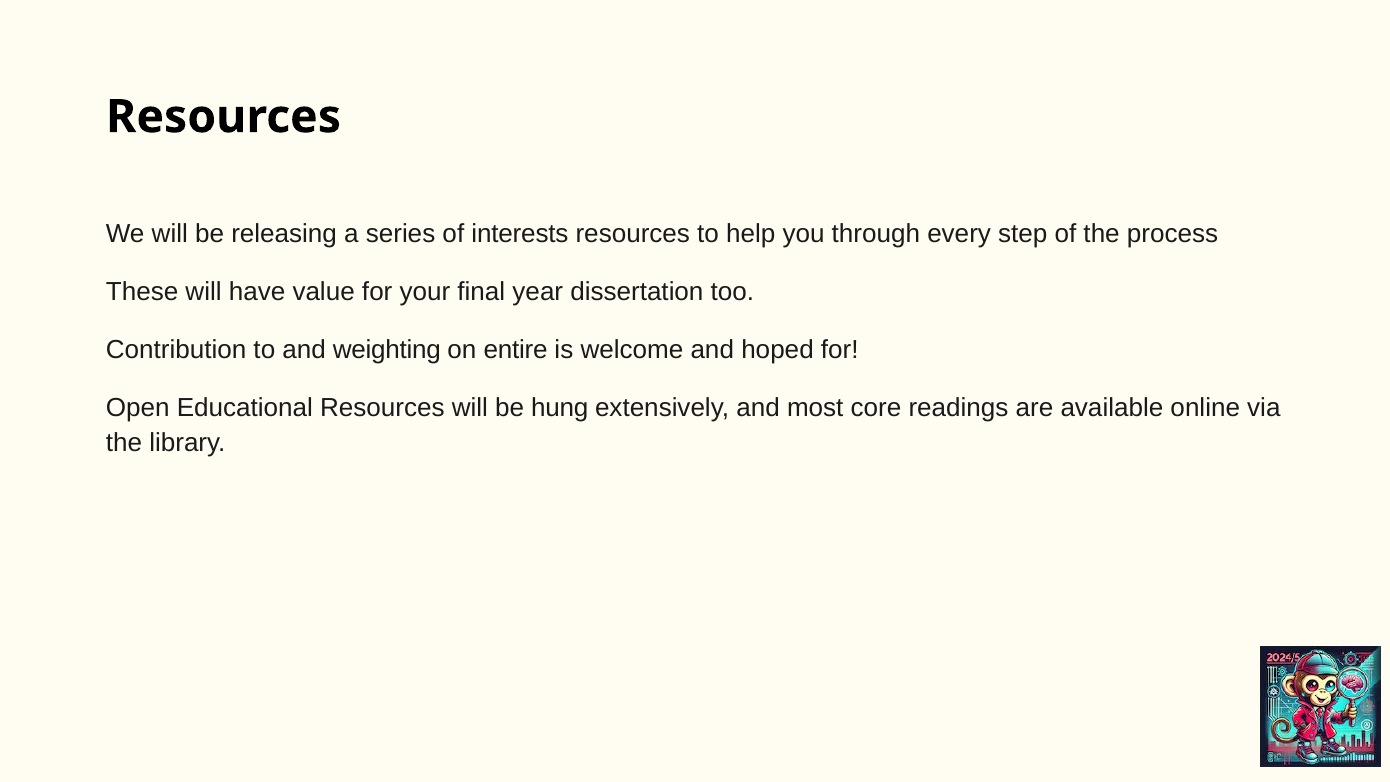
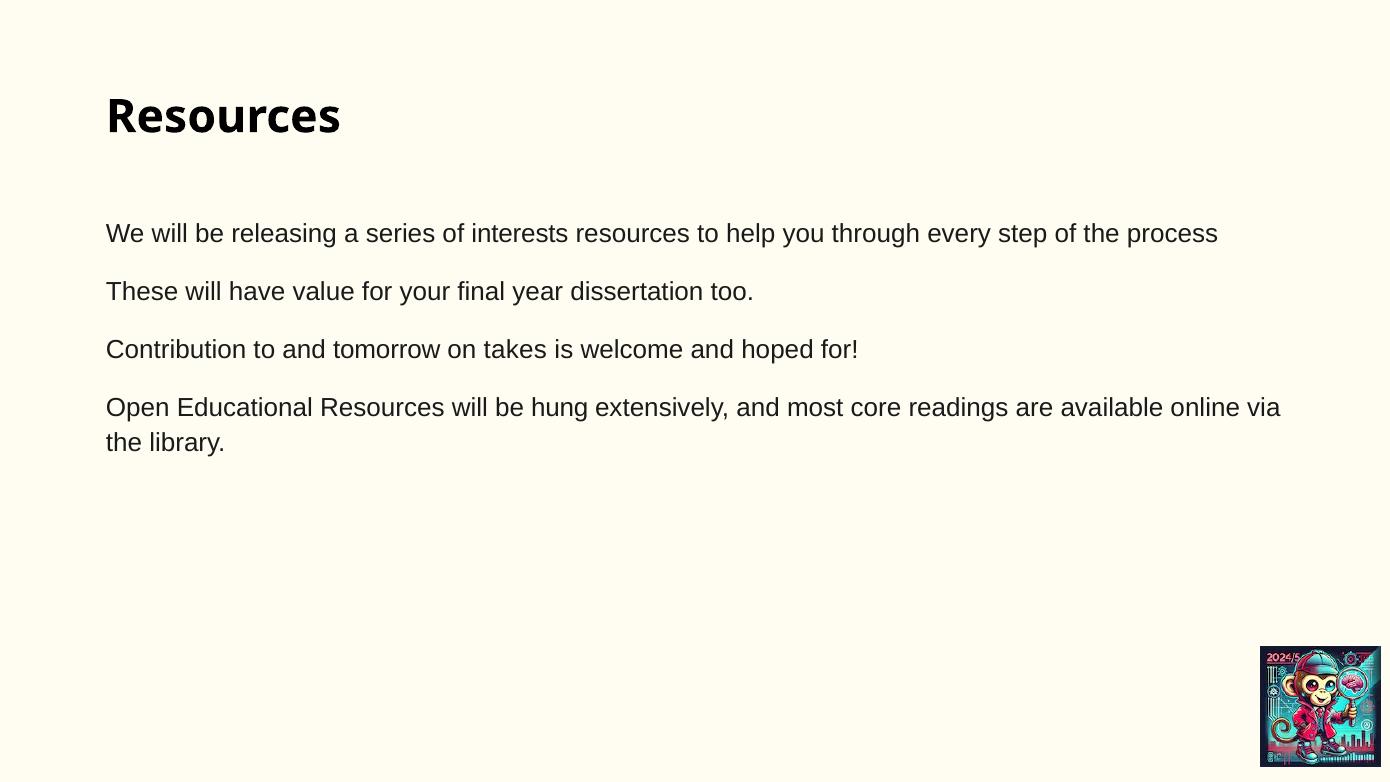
weighting: weighting -> tomorrow
entire: entire -> takes
